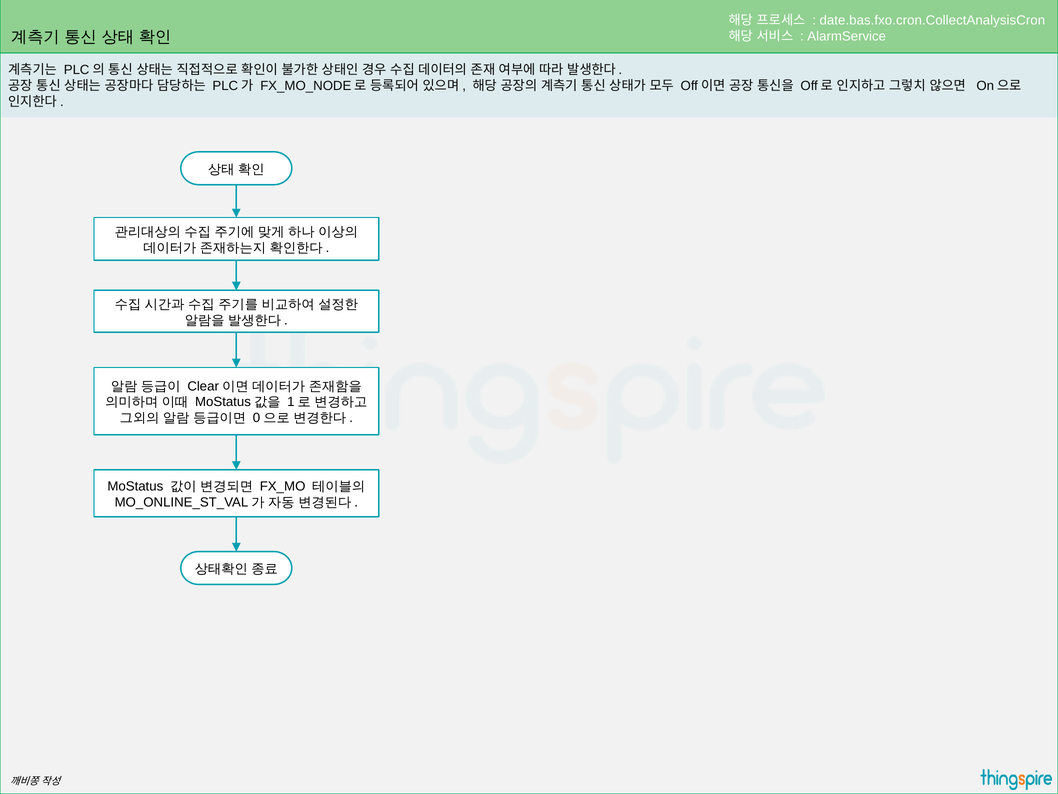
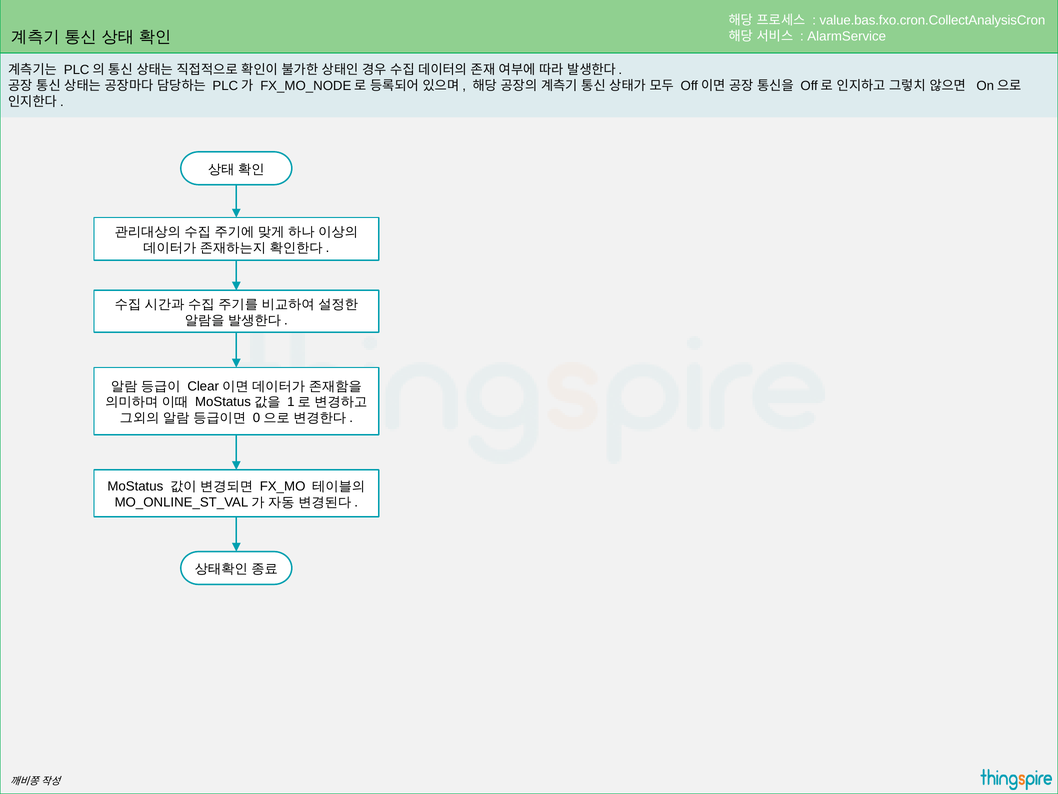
date.bas.fxo.cron.CollectAnalysisCron: date.bas.fxo.cron.CollectAnalysisCron -> value.bas.fxo.cron.CollectAnalysisCron
